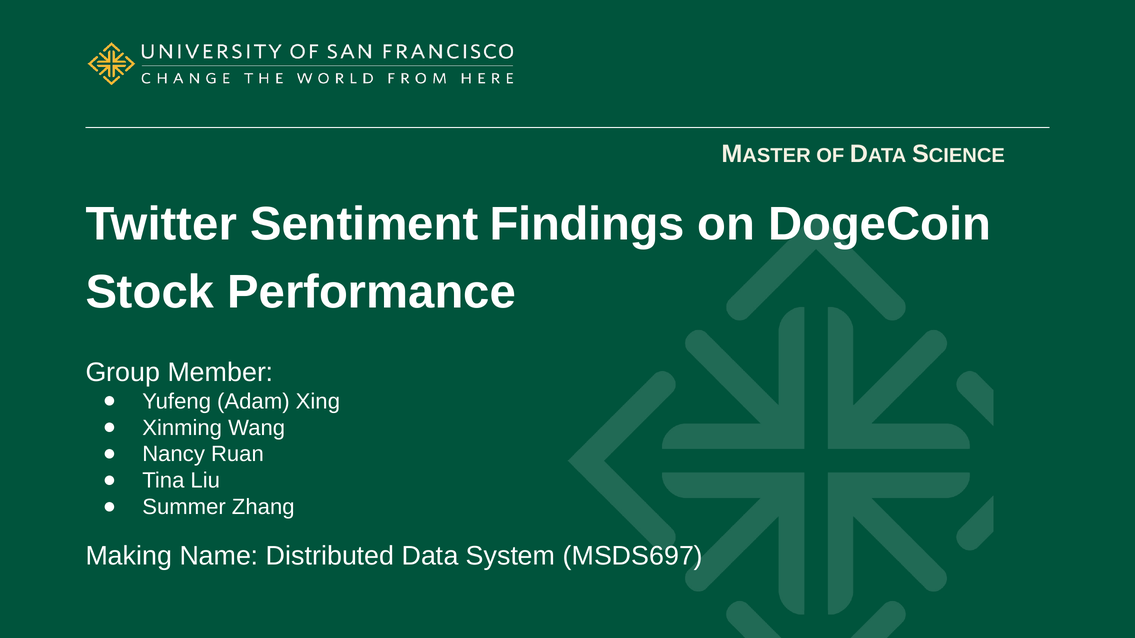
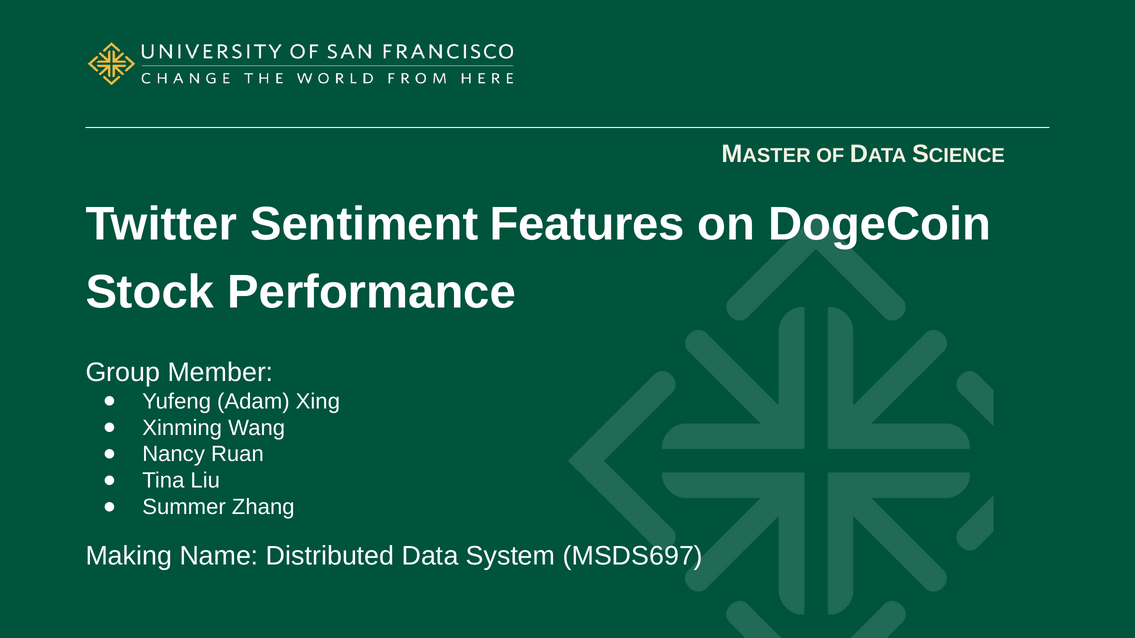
Findings: Findings -> Features
